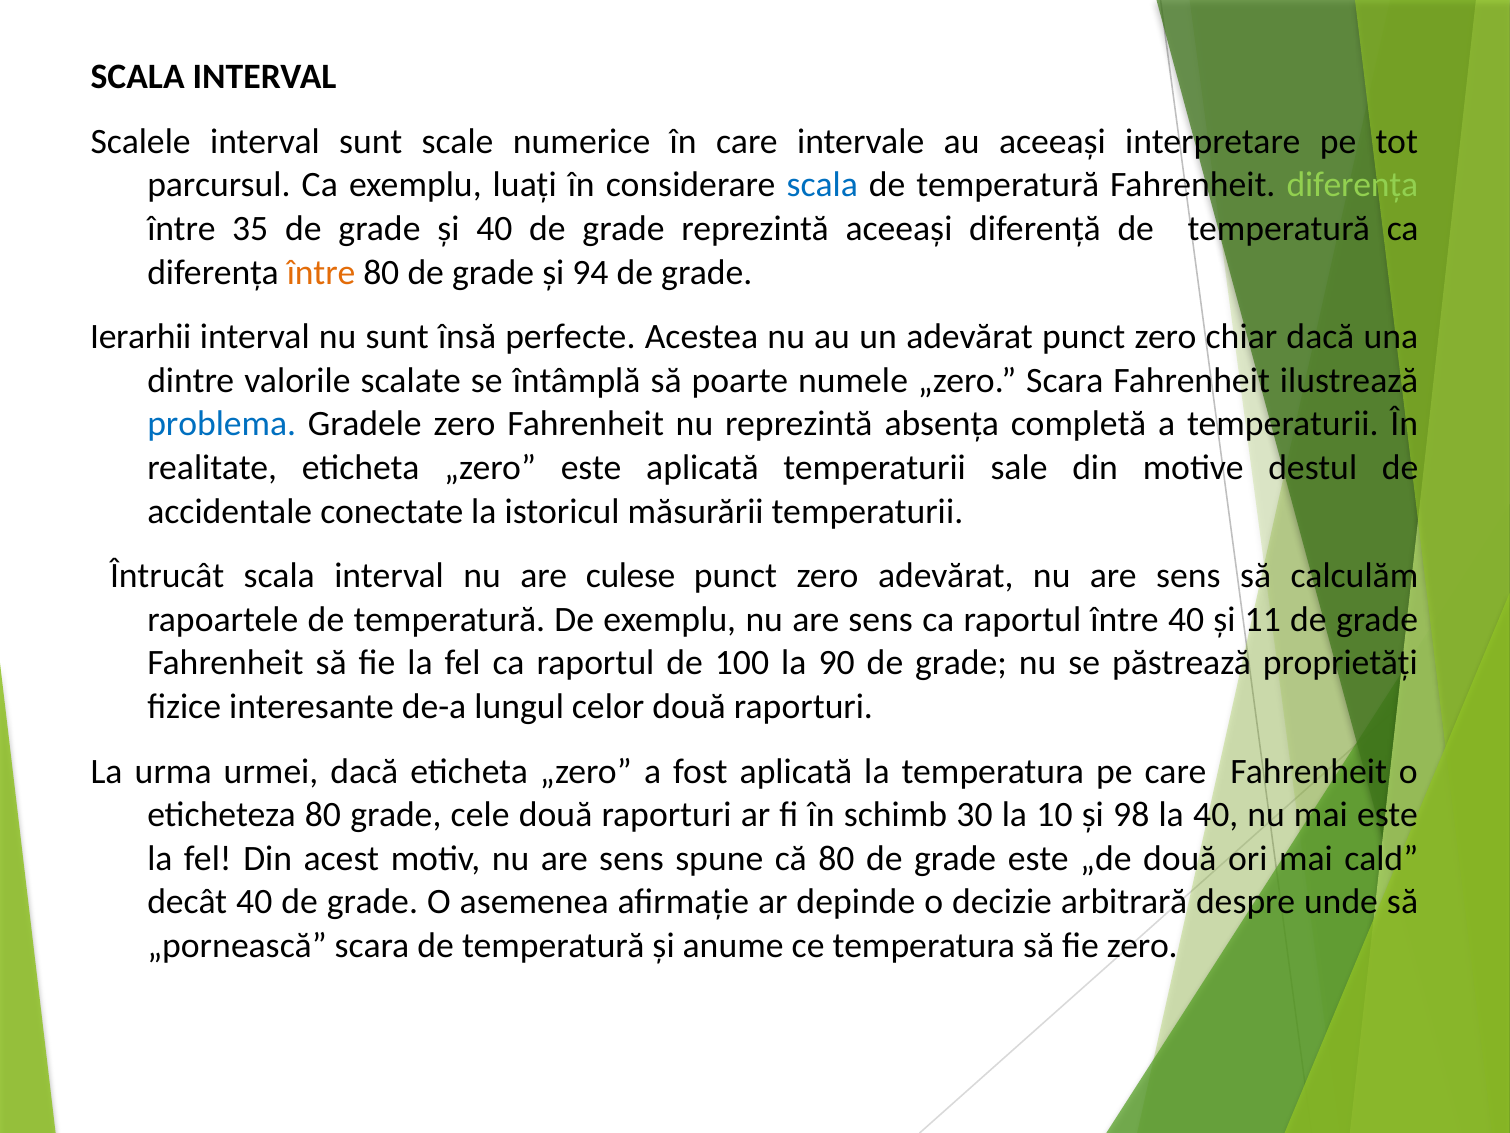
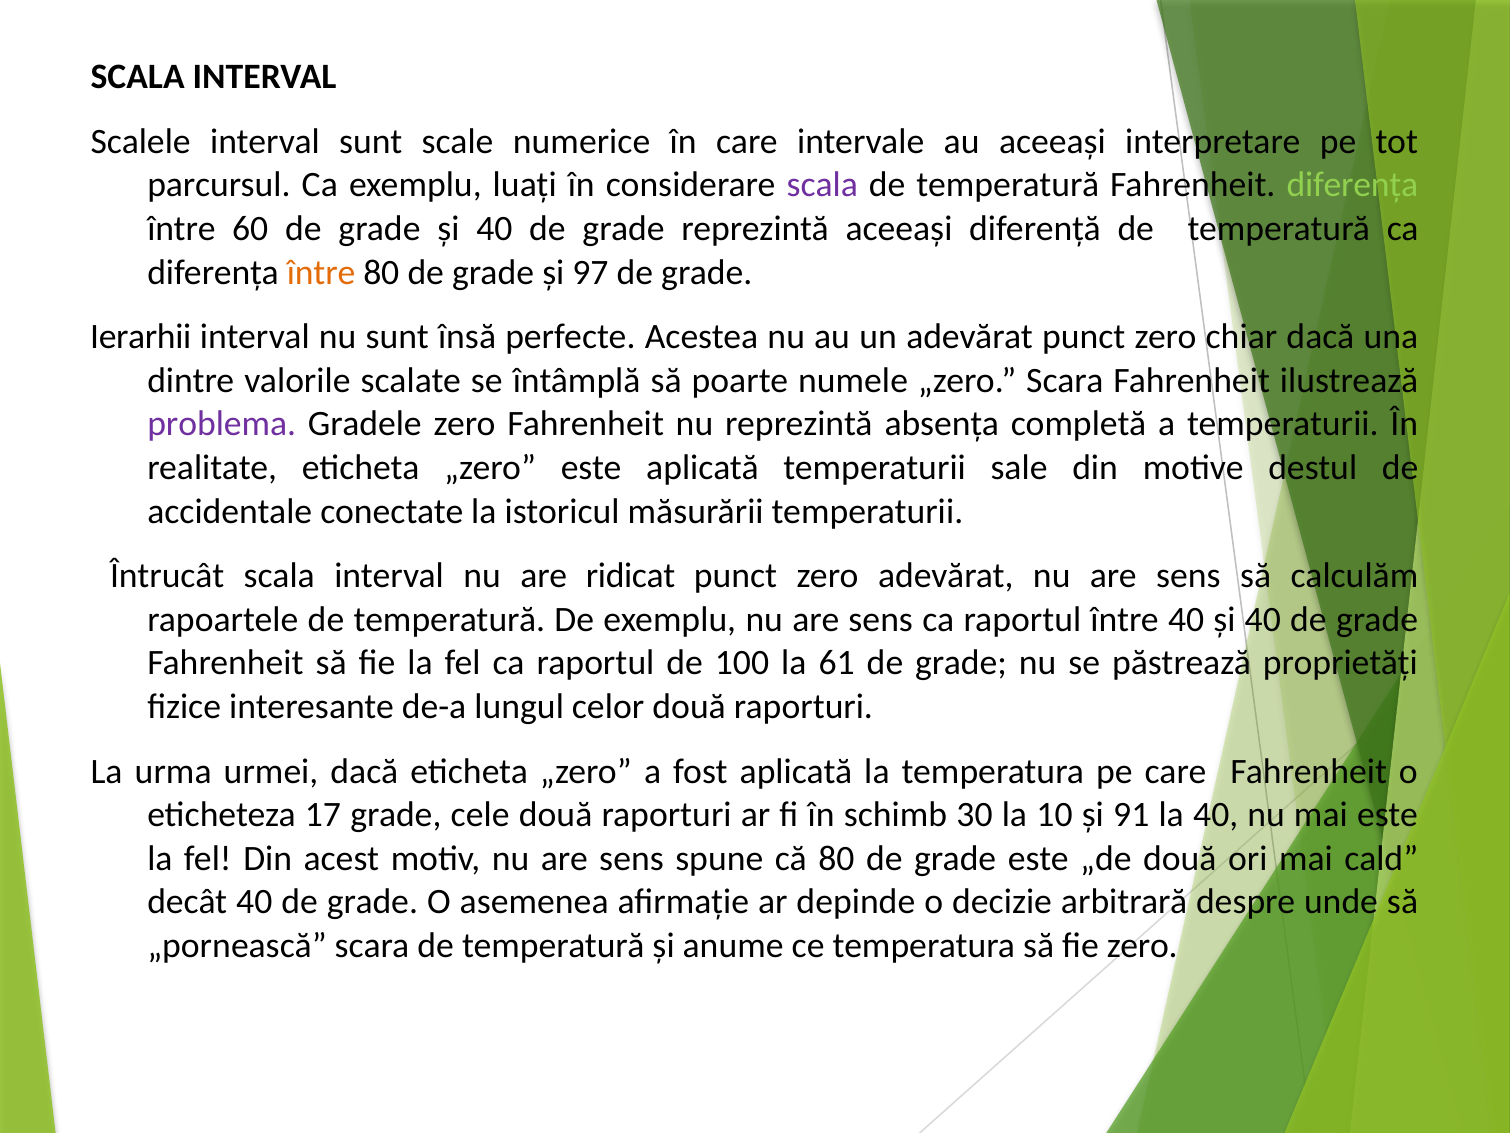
scala at (822, 185) colour: blue -> purple
35: 35 -> 60
94: 94 -> 97
problema colour: blue -> purple
culese: culese -> ridicat
40 și 11: 11 -> 40
90: 90 -> 61
eticheteza 80: 80 -> 17
98: 98 -> 91
